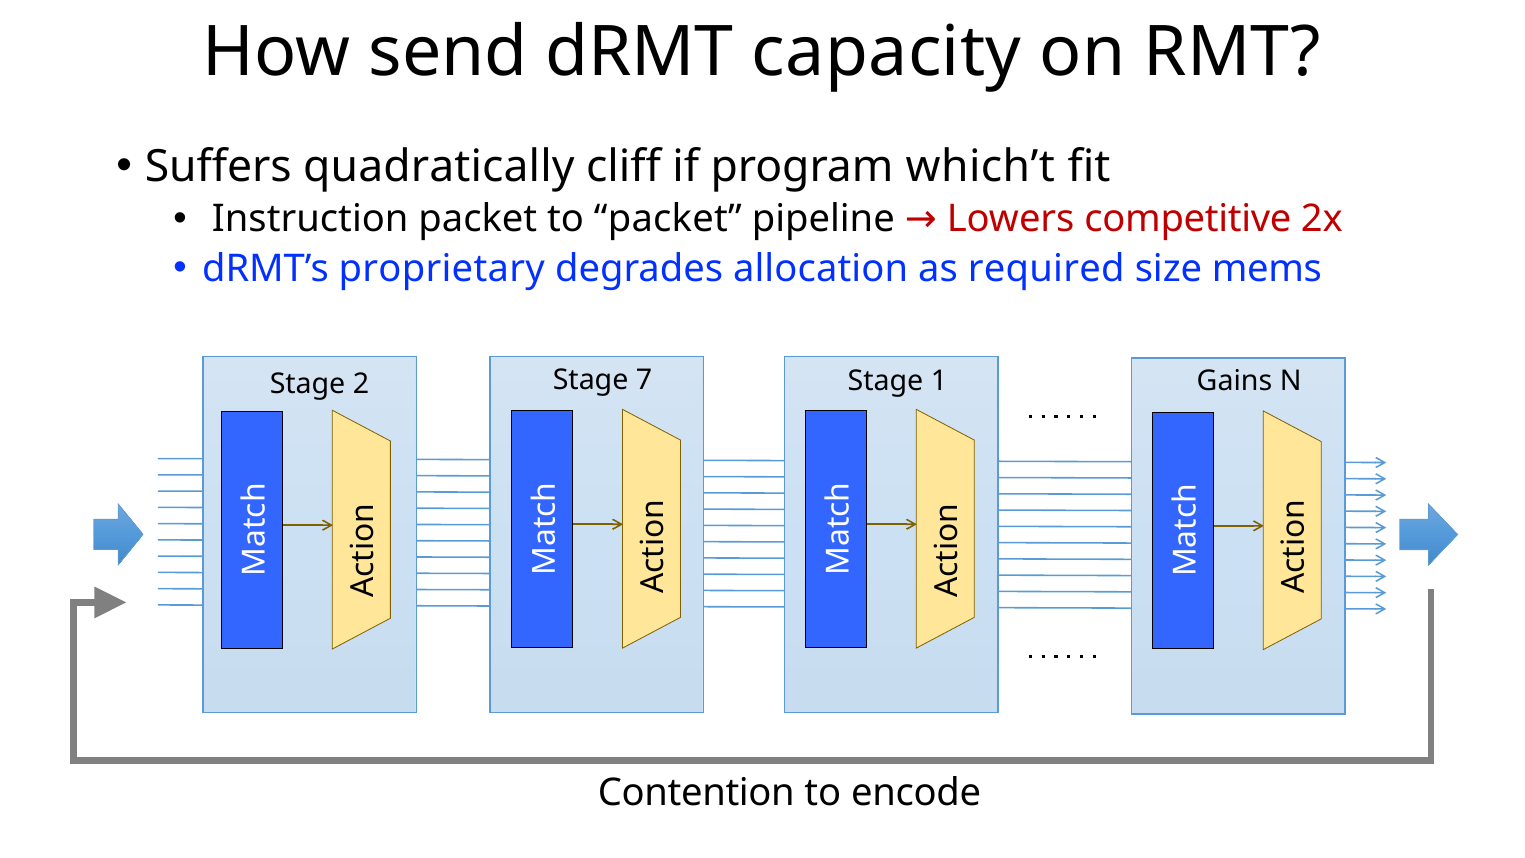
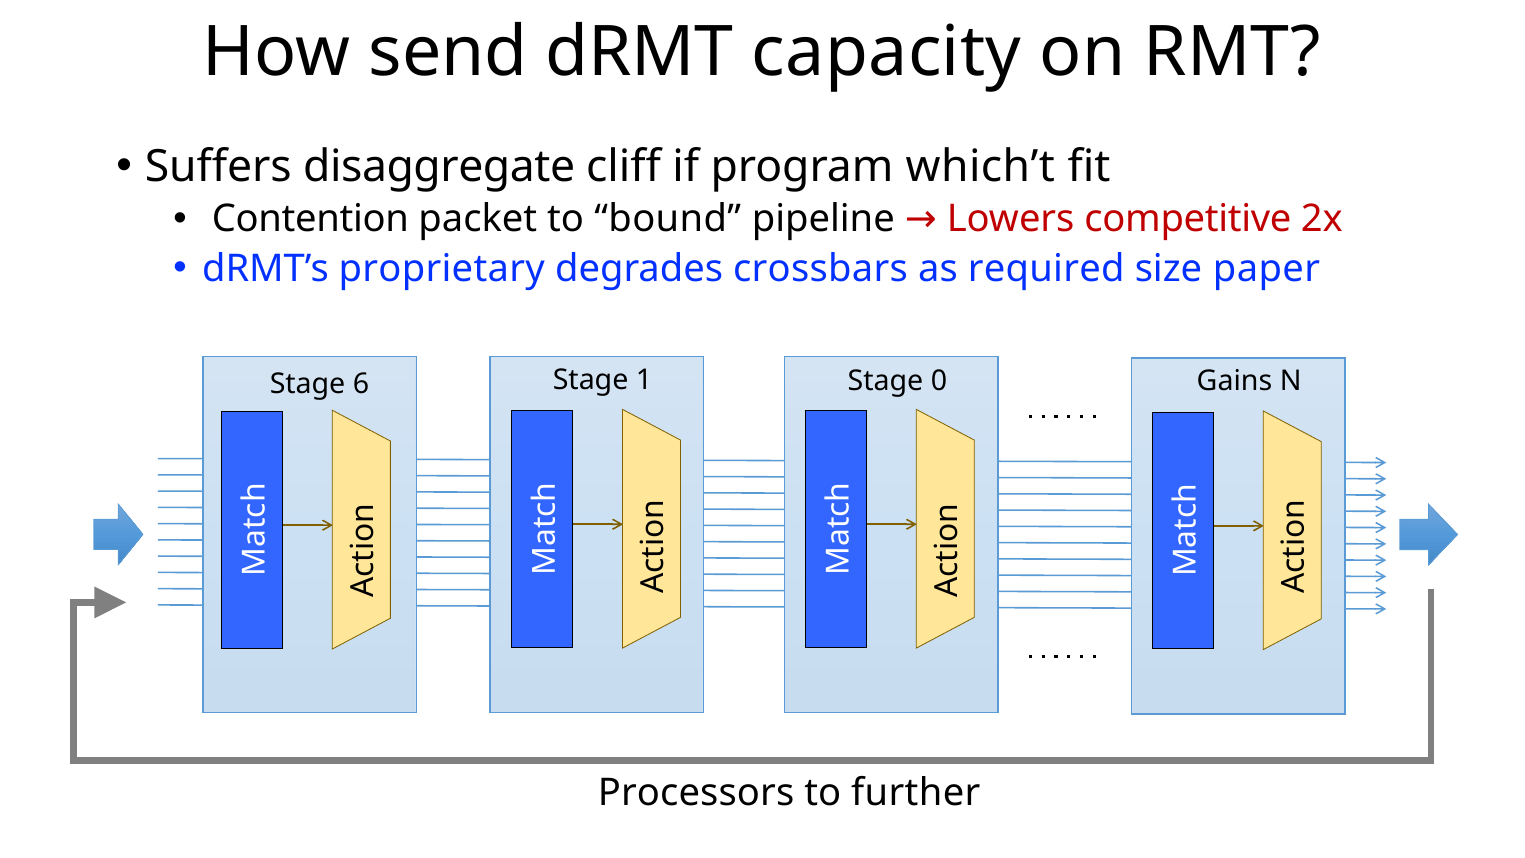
quadratically: quadratically -> disaggregate
Instruction: Instruction -> Contention
to packet: packet -> bound
allocation: allocation -> crossbars
mems: mems -> paper
2: 2 -> 6
7: 7 -> 1
1: 1 -> 0
Contention: Contention -> Processors
encode: encode -> further
